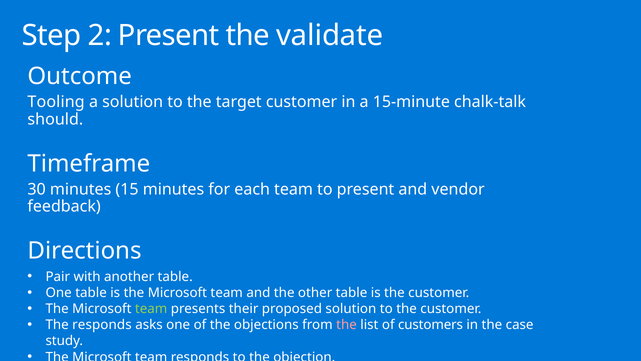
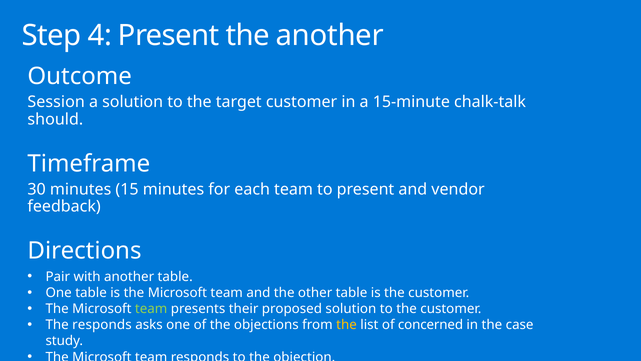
2: 2 -> 4
the validate: validate -> another
Tooling: Tooling -> Session
the at (346, 325) colour: pink -> yellow
customers: customers -> concerned
